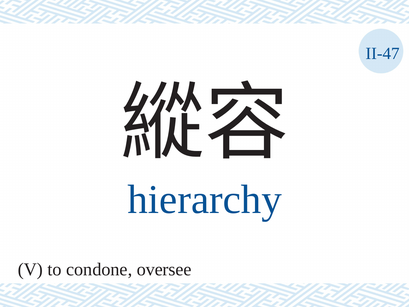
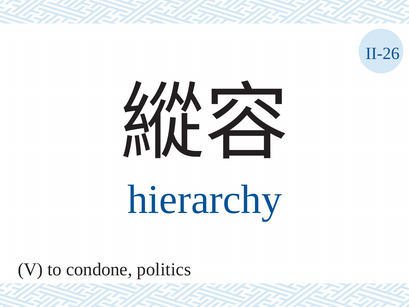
II-47: II-47 -> II-26
oversee: oversee -> politics
